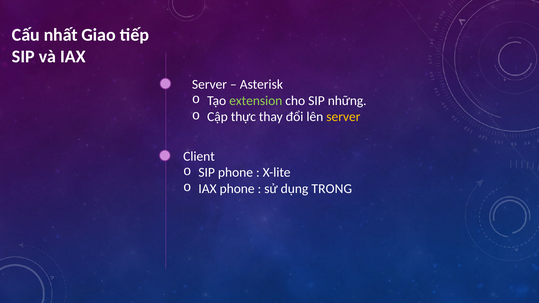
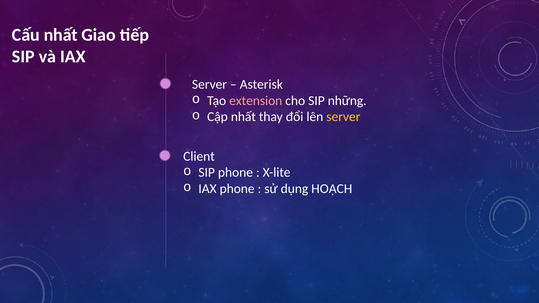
extension colour: light green -> pink
Cập thực: thực -> nhất
TRONG: TRONG -> HOẠCH
